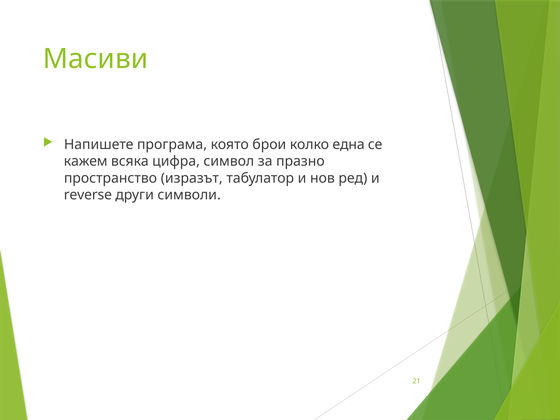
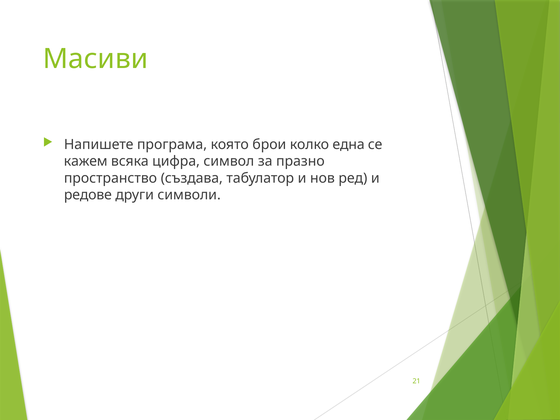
изразът: изразът -> създава
reverse: reverse -> редове
